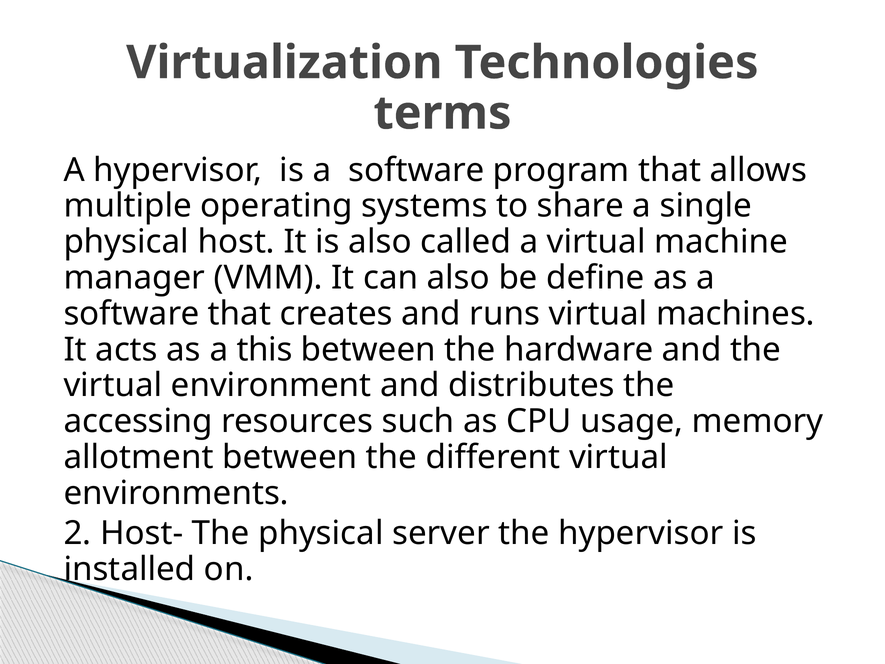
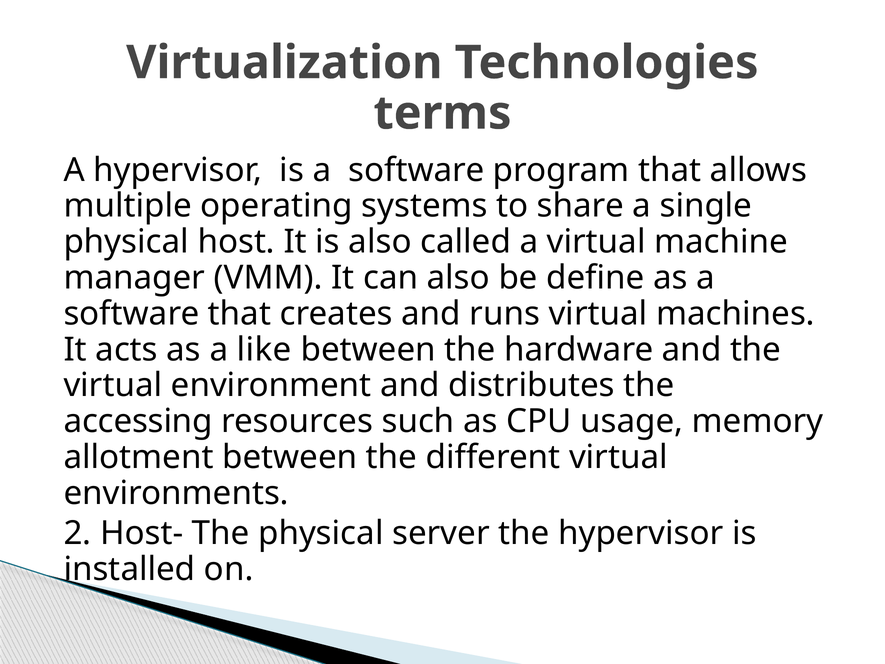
this: this -> like
